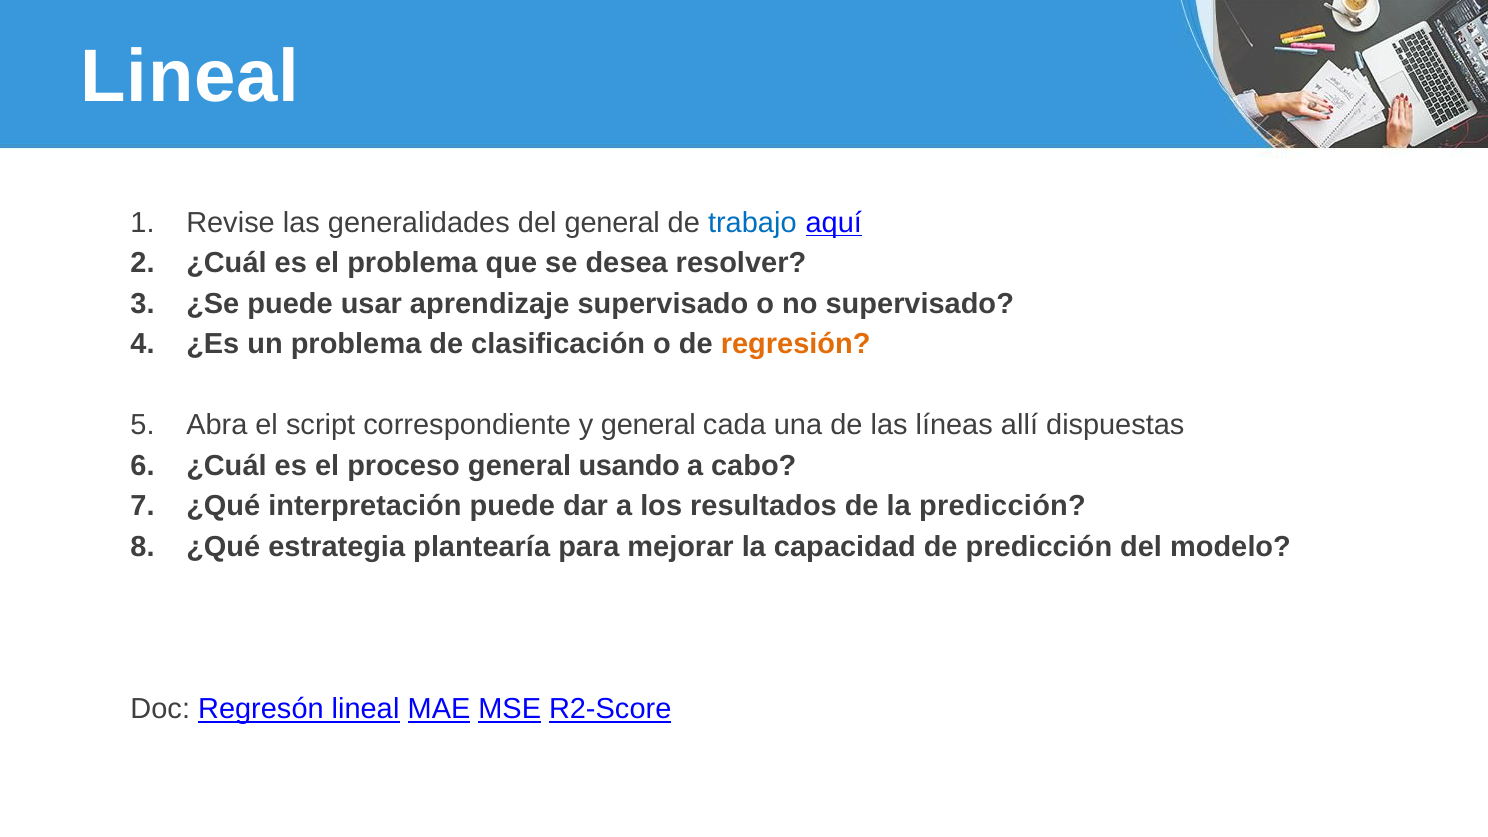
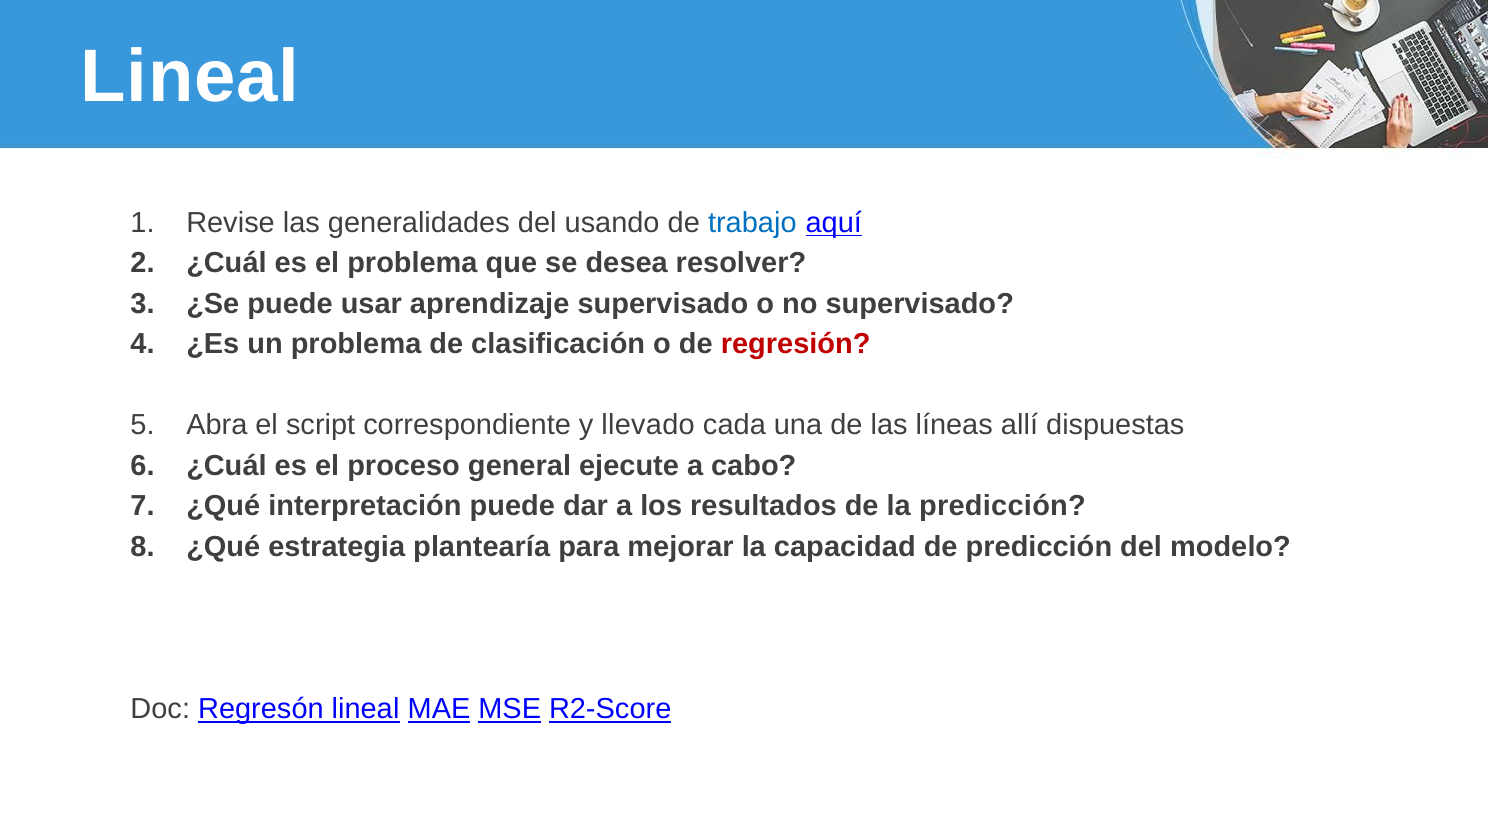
del general: general -> usando
regresión colour: orange -> red
y general: general -> llevado
usando: usando -> ejecute
